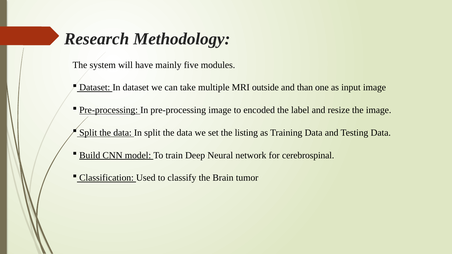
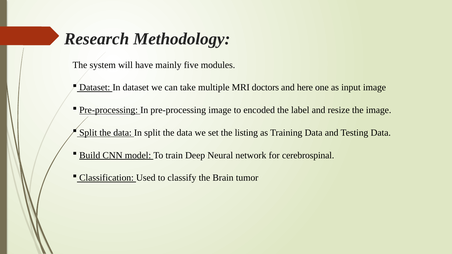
outside: outside -> doctors
than: than -> here
